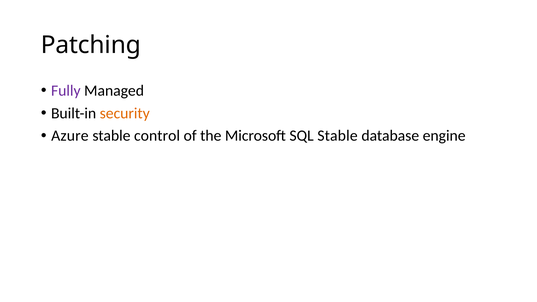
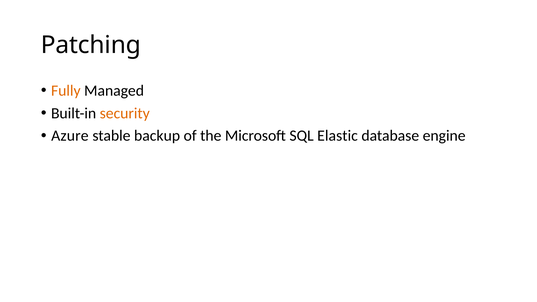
Fully colour: purple -> orange
control: control -> backup
SQL Stable: Stable -> Elastic
